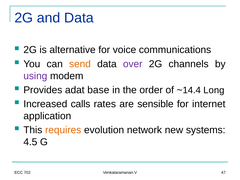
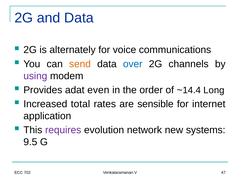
alternative: alternative -> alternately
over colour: purple -> blue
base: base -> even
calls: calls -> total
requires colour: orange -> purple
4.5: 4.5 -> 9.5
